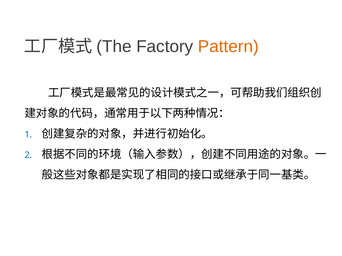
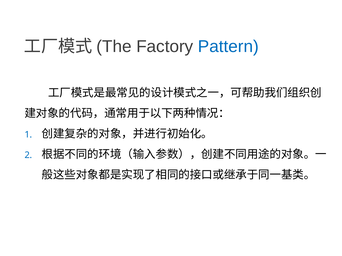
Pattern colour: orange -> blue
